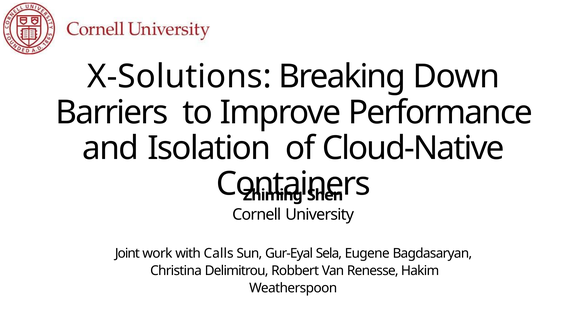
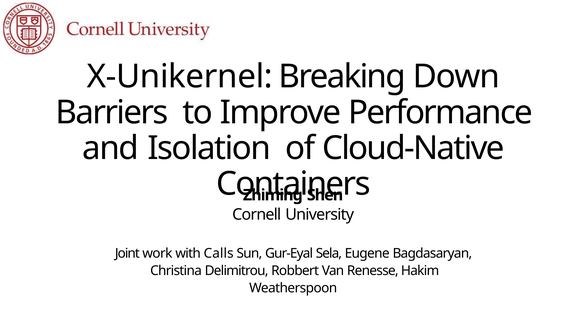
X-Solutions: X-Solutions -> X-Unikernel
